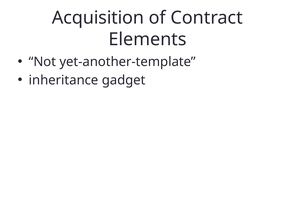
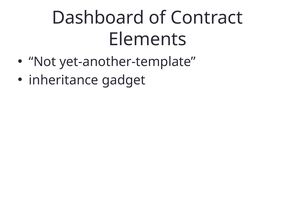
Acquisition: Acquisition -> Dashboard
